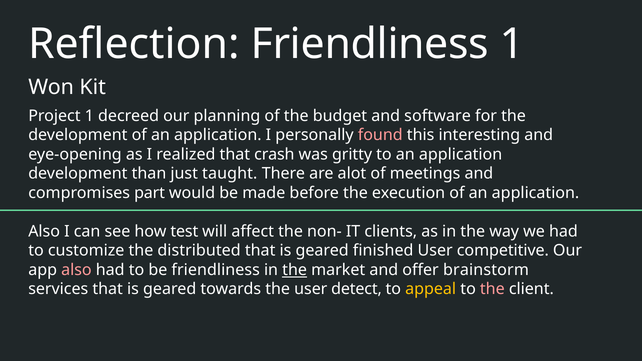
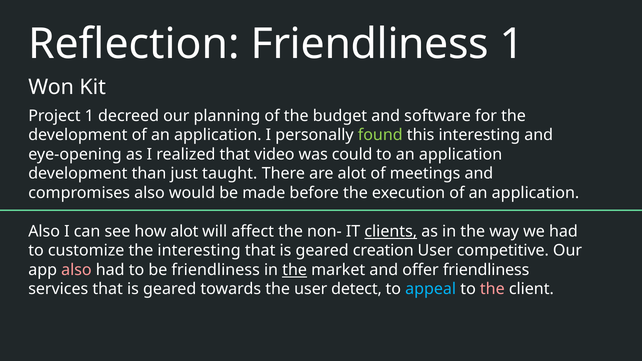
found colour: pink -> light green
crash: crash -> video
gritty: gritty -> could
compromises part: part -> also
how test: test -> alot
clients underline: none -> present
the distributed: distributed -> interesting
finished: finished -> creation
offer brainstorm: brainstorm -> friendliness
appeal colour: yellow -> light blue
